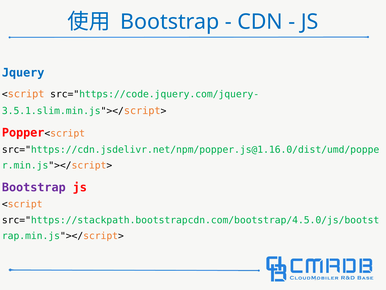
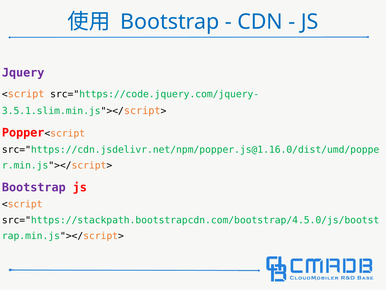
Jquery colour: blue -> purple
